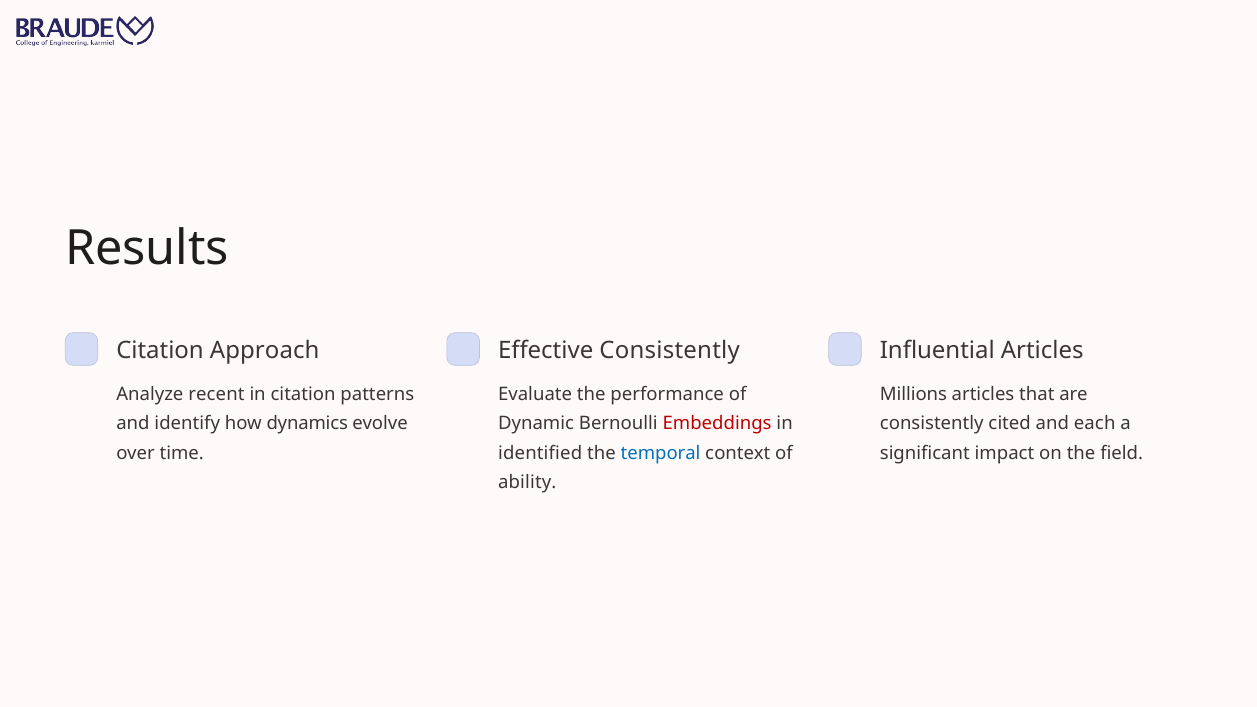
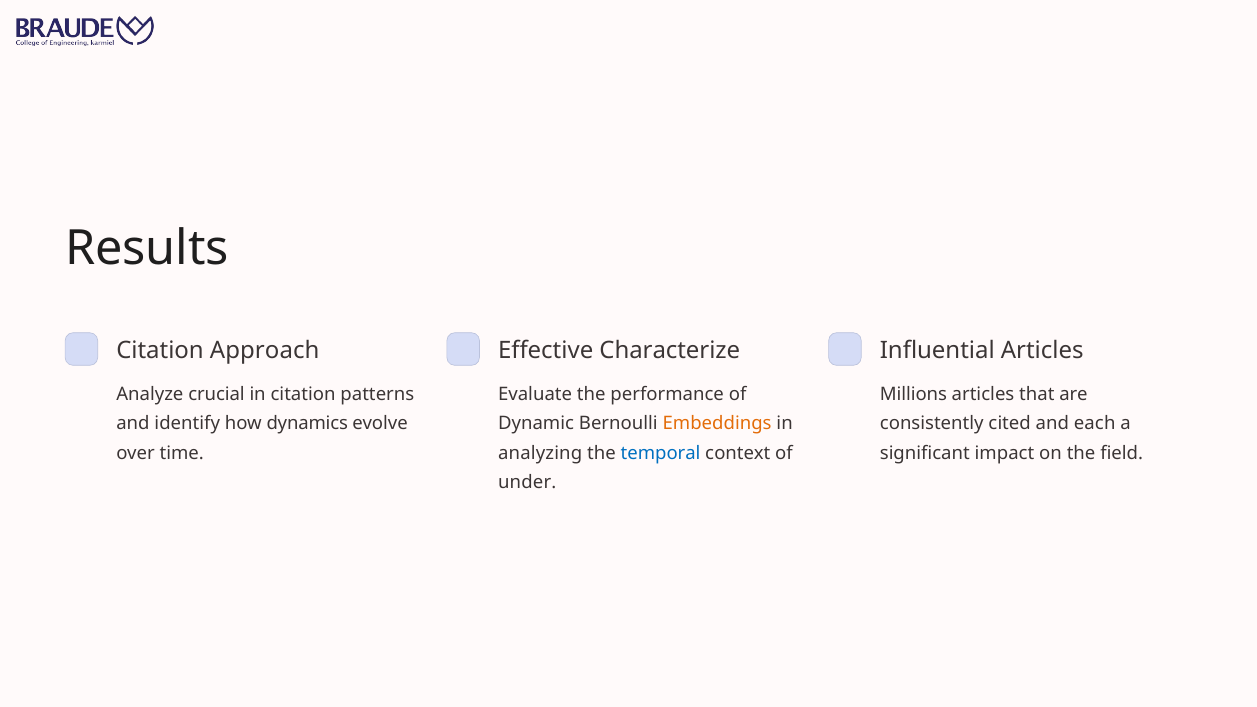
Effective Consistently: Consistently -> Characterize
recent: recent -> crucial
Embeddings colour: red -> orange
identified: identified -> analyzing
ability: ability -> under
